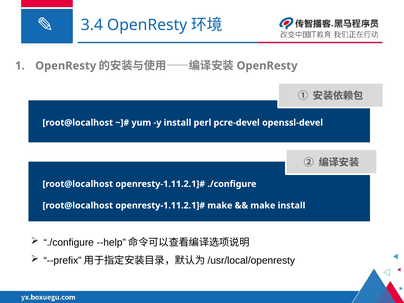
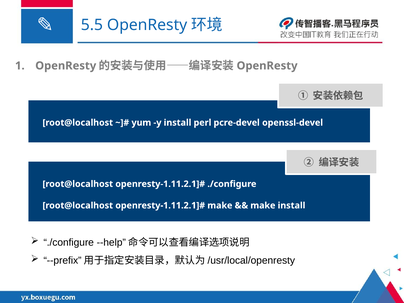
3.4: 3.4 -> 5.5
